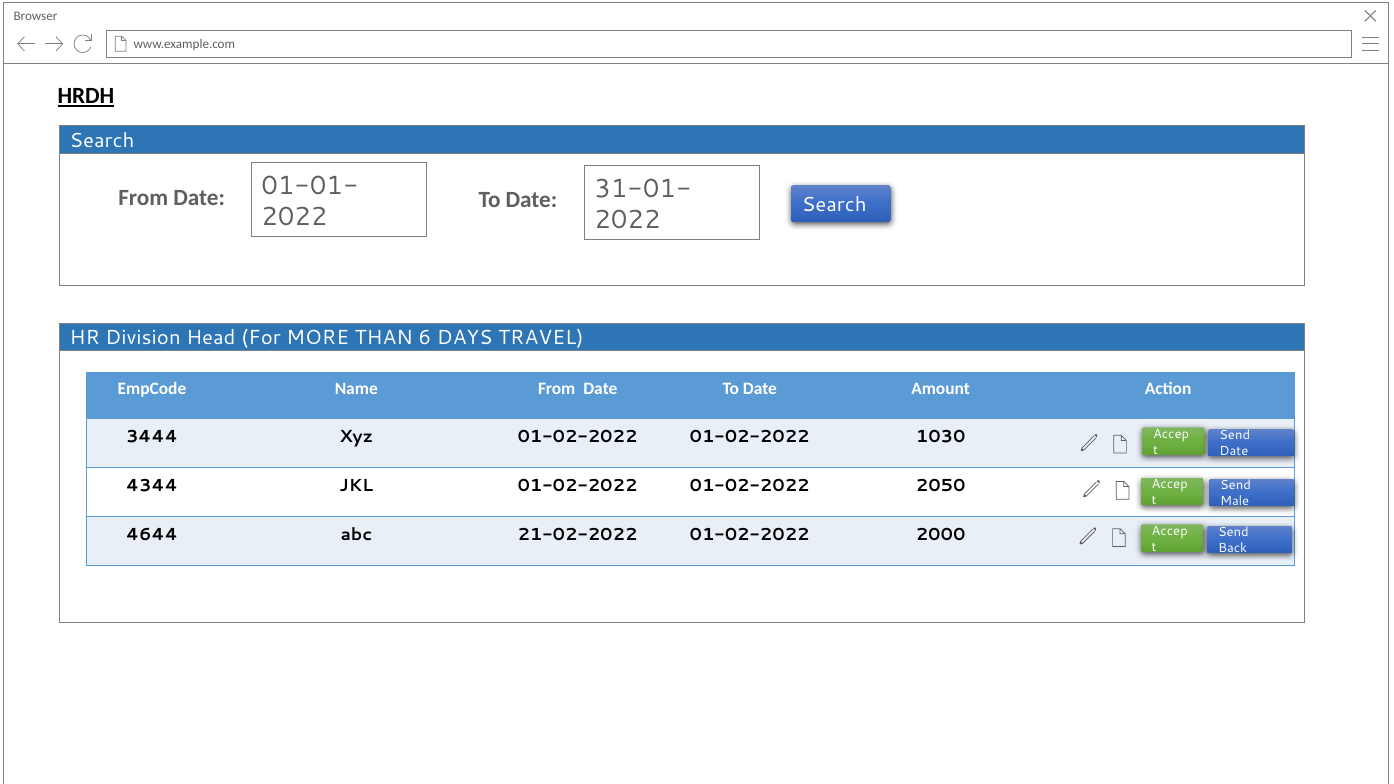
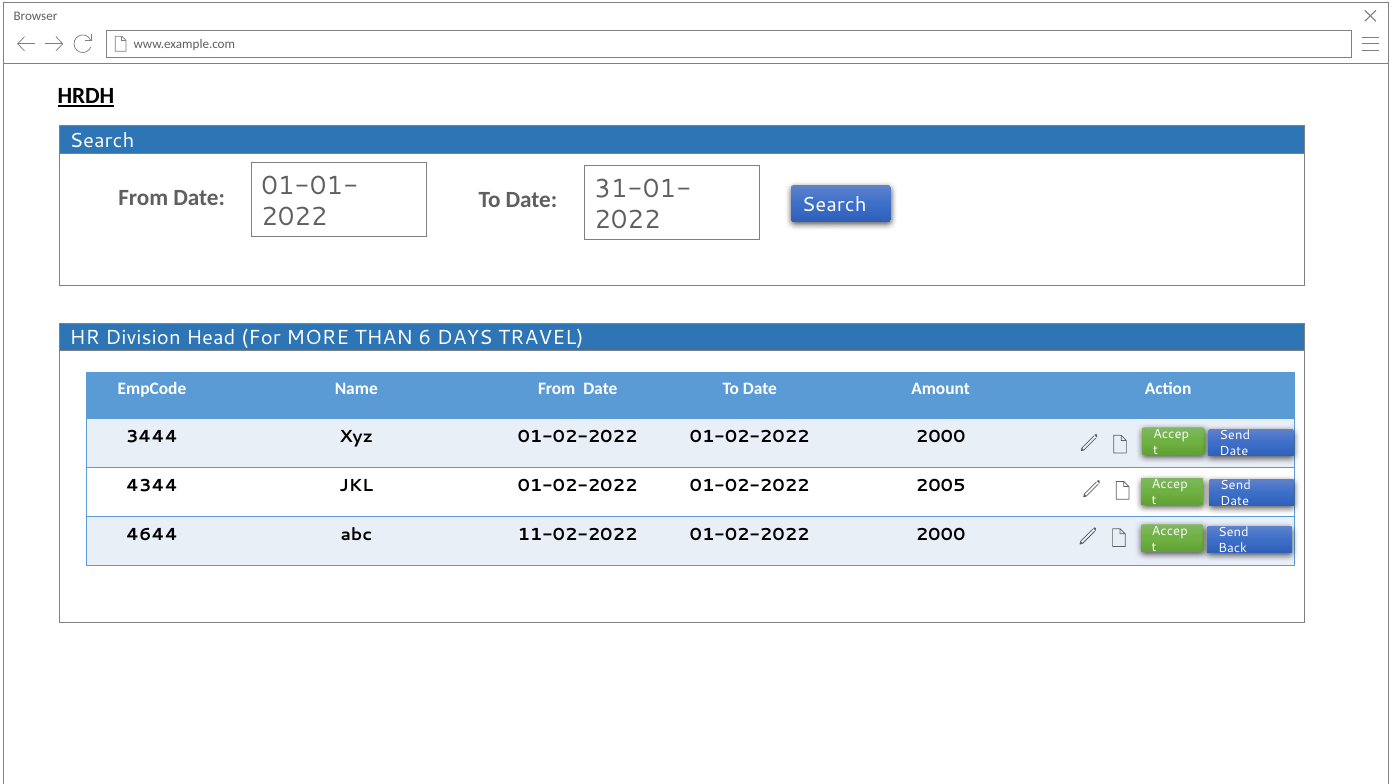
01-02-2022 01-02-2022 1030: 1030 -> 2000
2050: 2050 -> 2005
Male at (1235, 501): Male -> Date
21-02-2022: 21-02-2022 -> 11-02-2022
